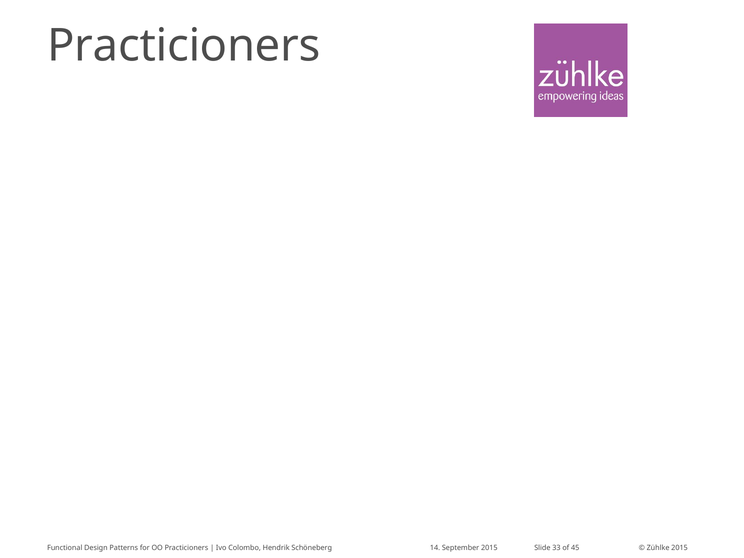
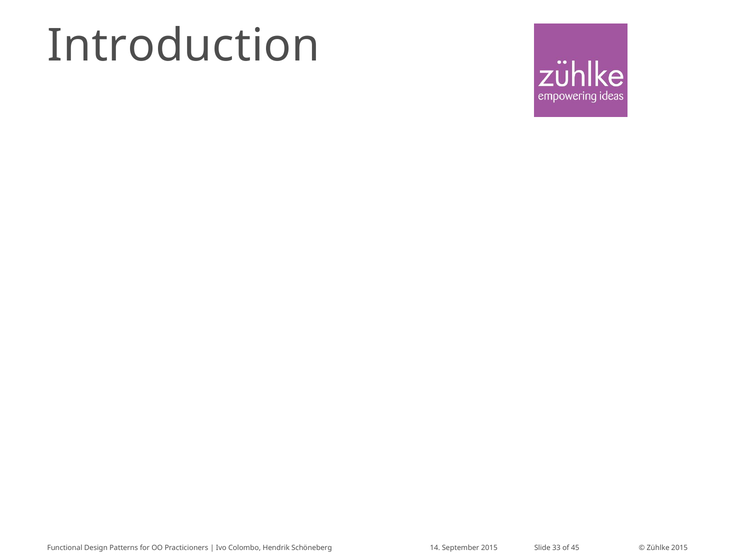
Practicioners at (184, 46): Practicioners -> Introduction
